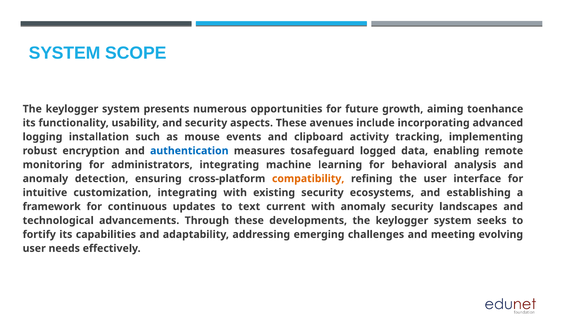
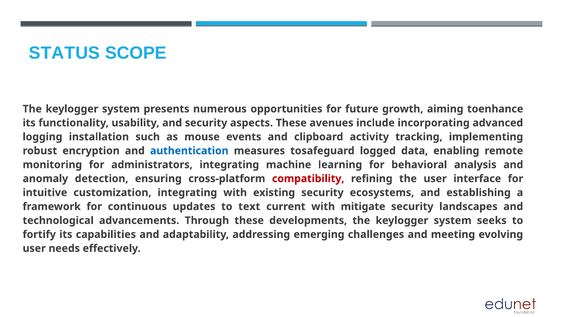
SYSTEM at (65, 53): SYSTEM -> STATUS
compatibility colour: orange -> red
with anomaly: anomaly -> mitigate
